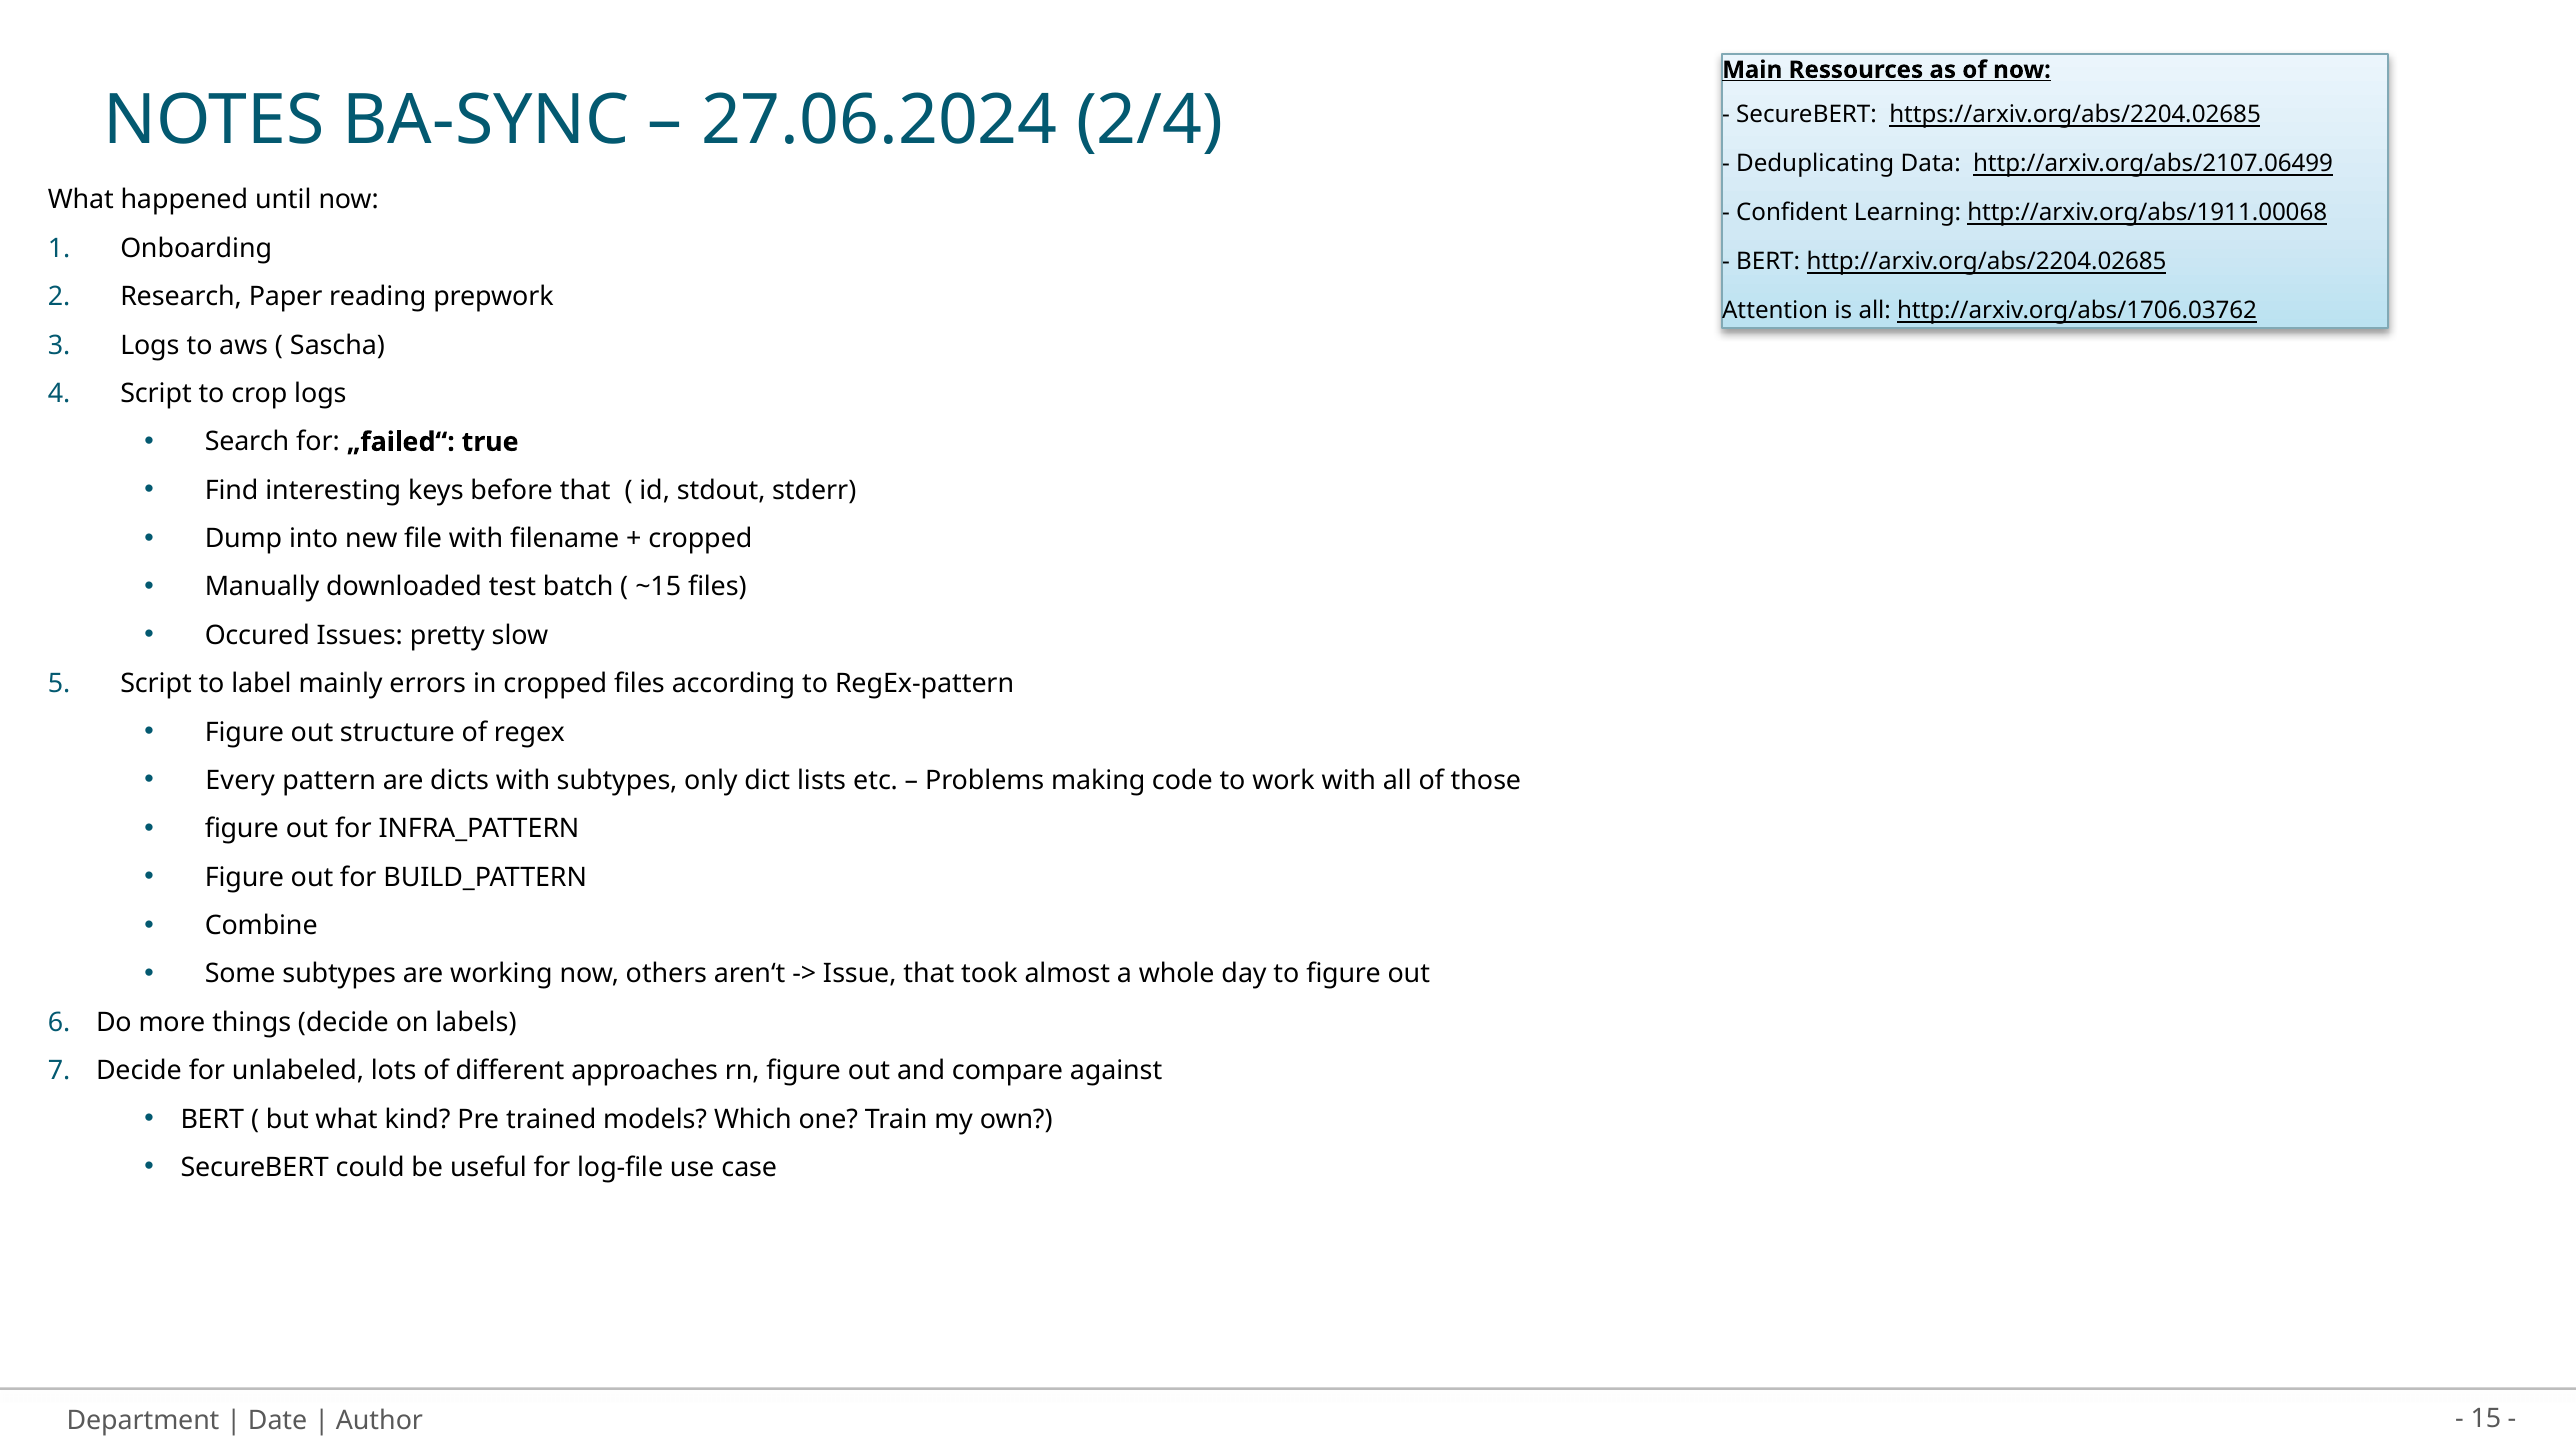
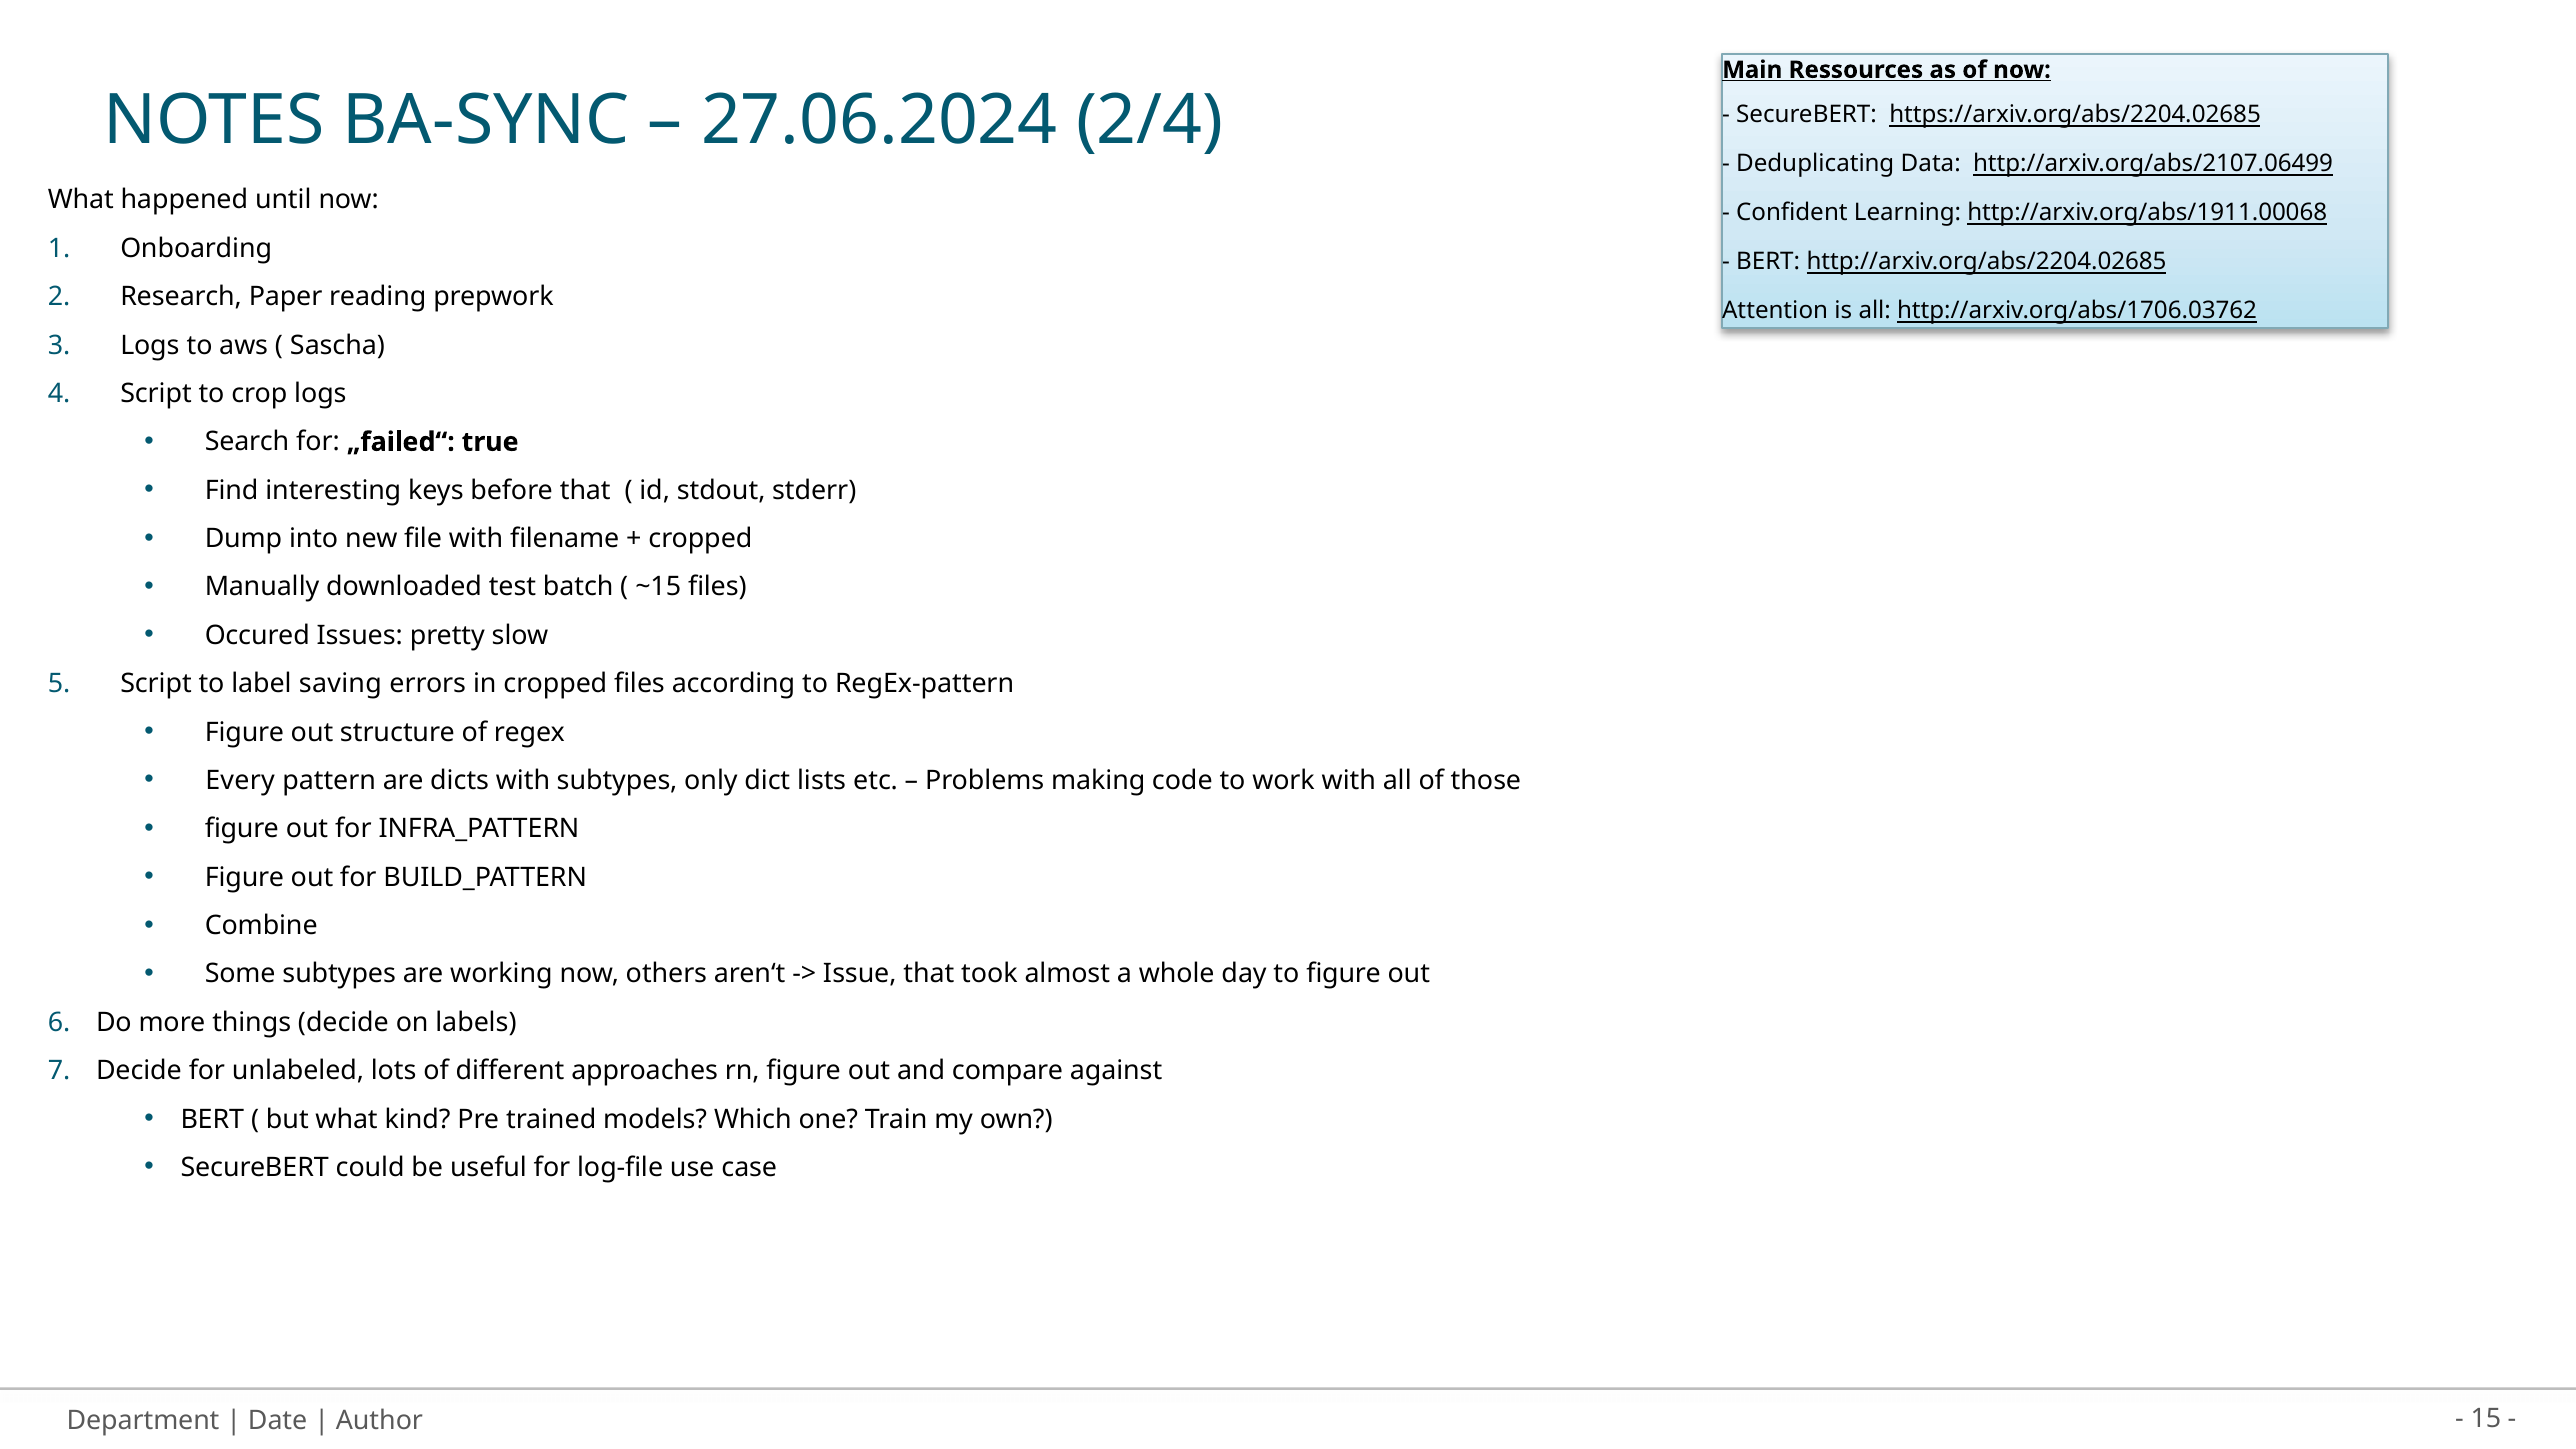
mainly: mainly -> saving
